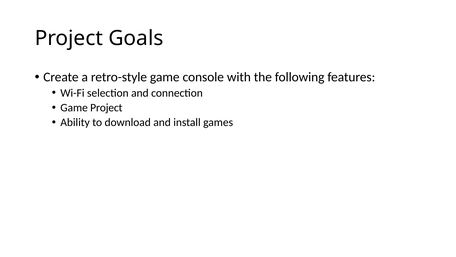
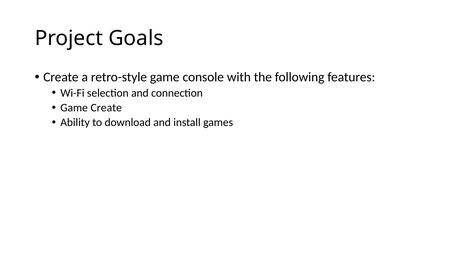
Game Project: Project -> Create
